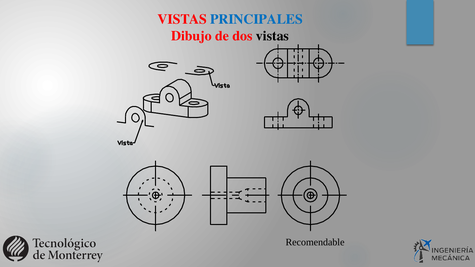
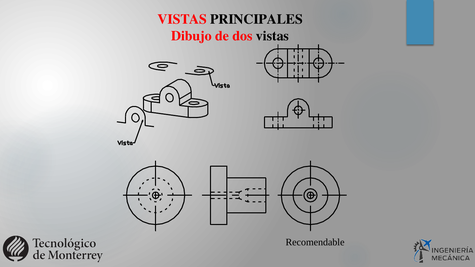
PRINCIPALES colour: blue -> black
